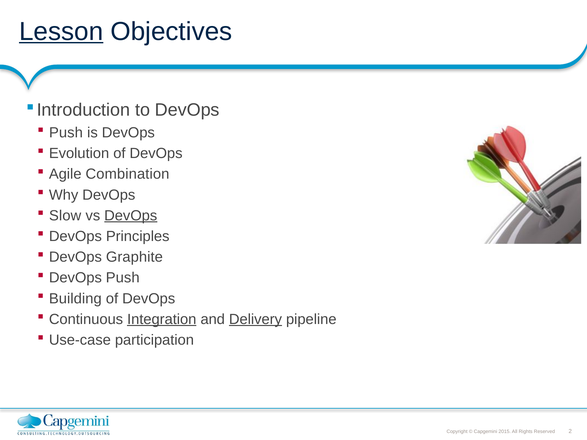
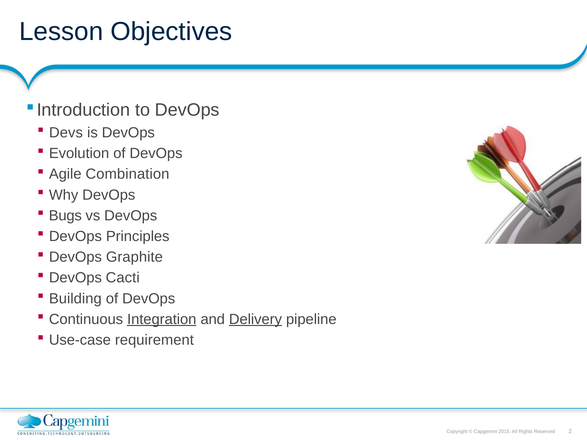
Lesson underline: present -> none
Push at (66, 133): Push -> Devs
Slow: Slow -> Bugs
DevOps at (131, 216) underline: present -> none
DevOps Push: Push -> Cacti
participation: participation -> requirement
